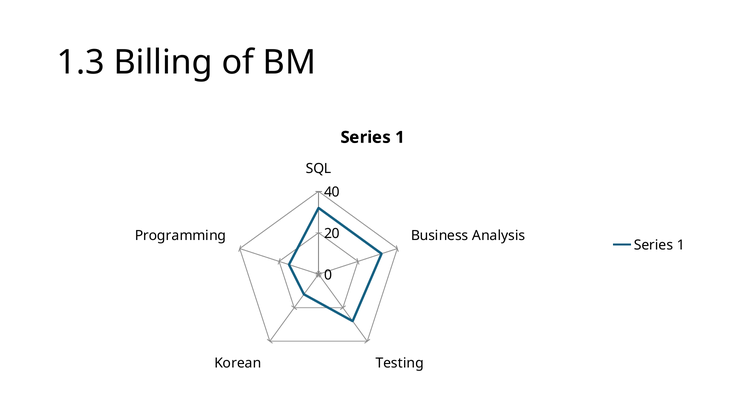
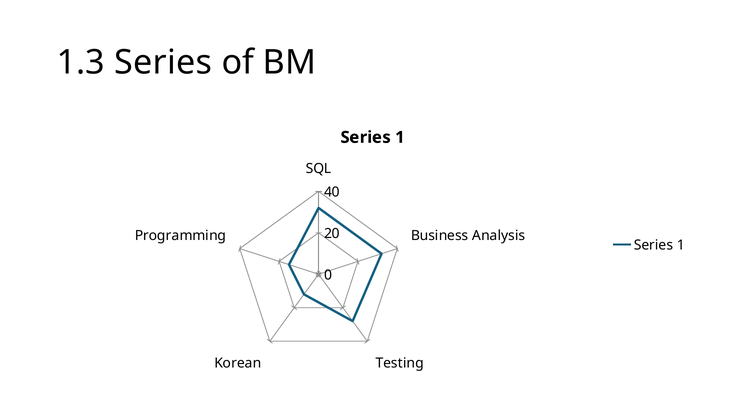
1.3 Billing: Billing -> Series
